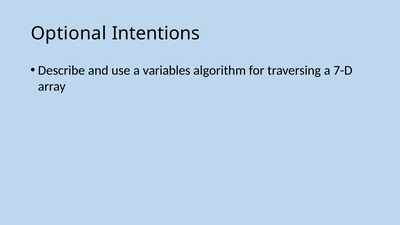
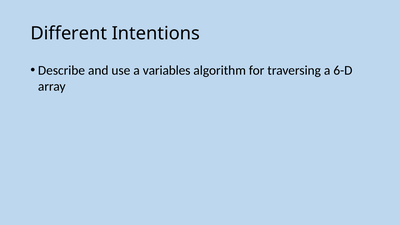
Optional: Optional -> Different
7-D: 7-D -> 6-D
